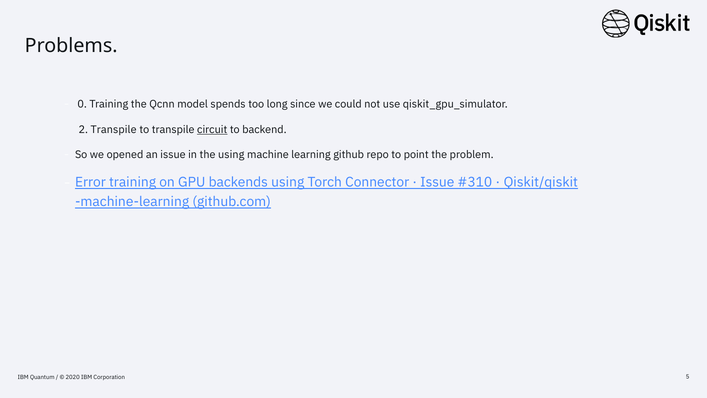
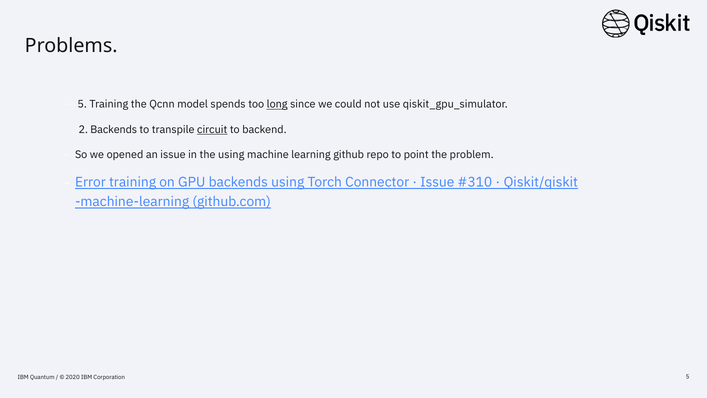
0 at (82, 104): 0 -> 5
long underline: none -> present
2 Transpile: Transpile -> Backends
